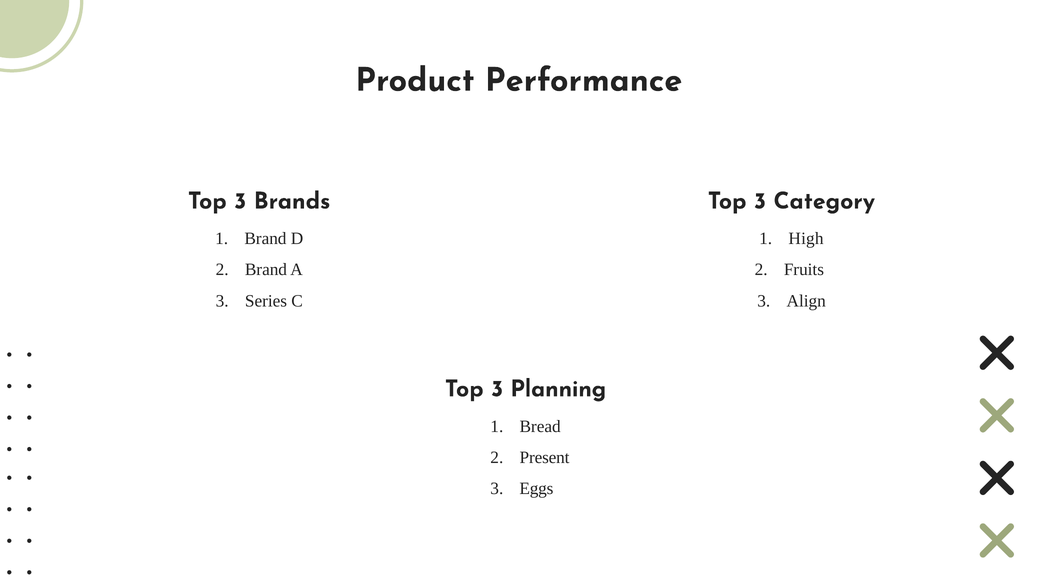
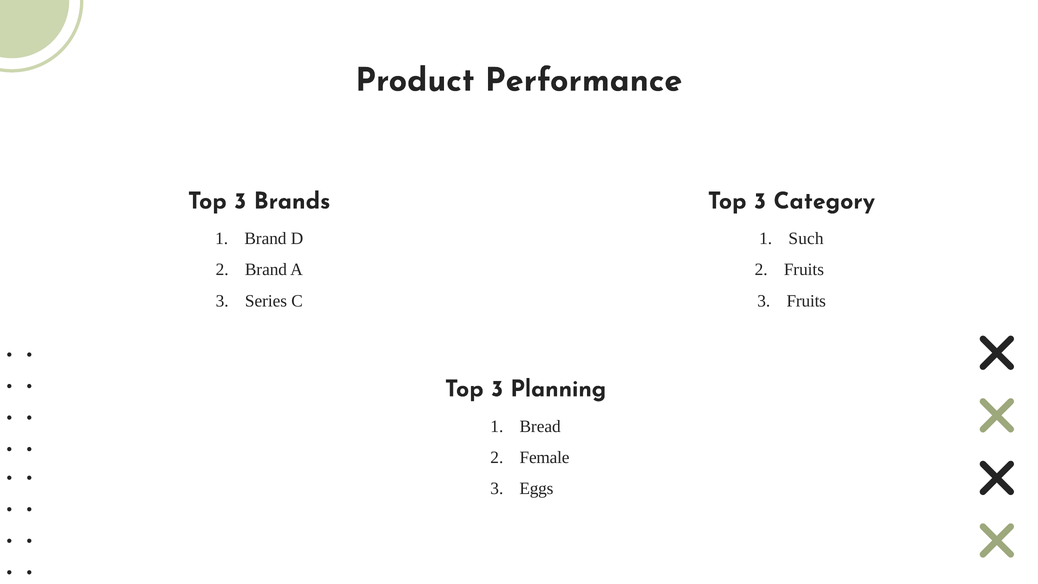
High: High -> Such
3 Align: Align -> Fruits
Present: Present -> Female
